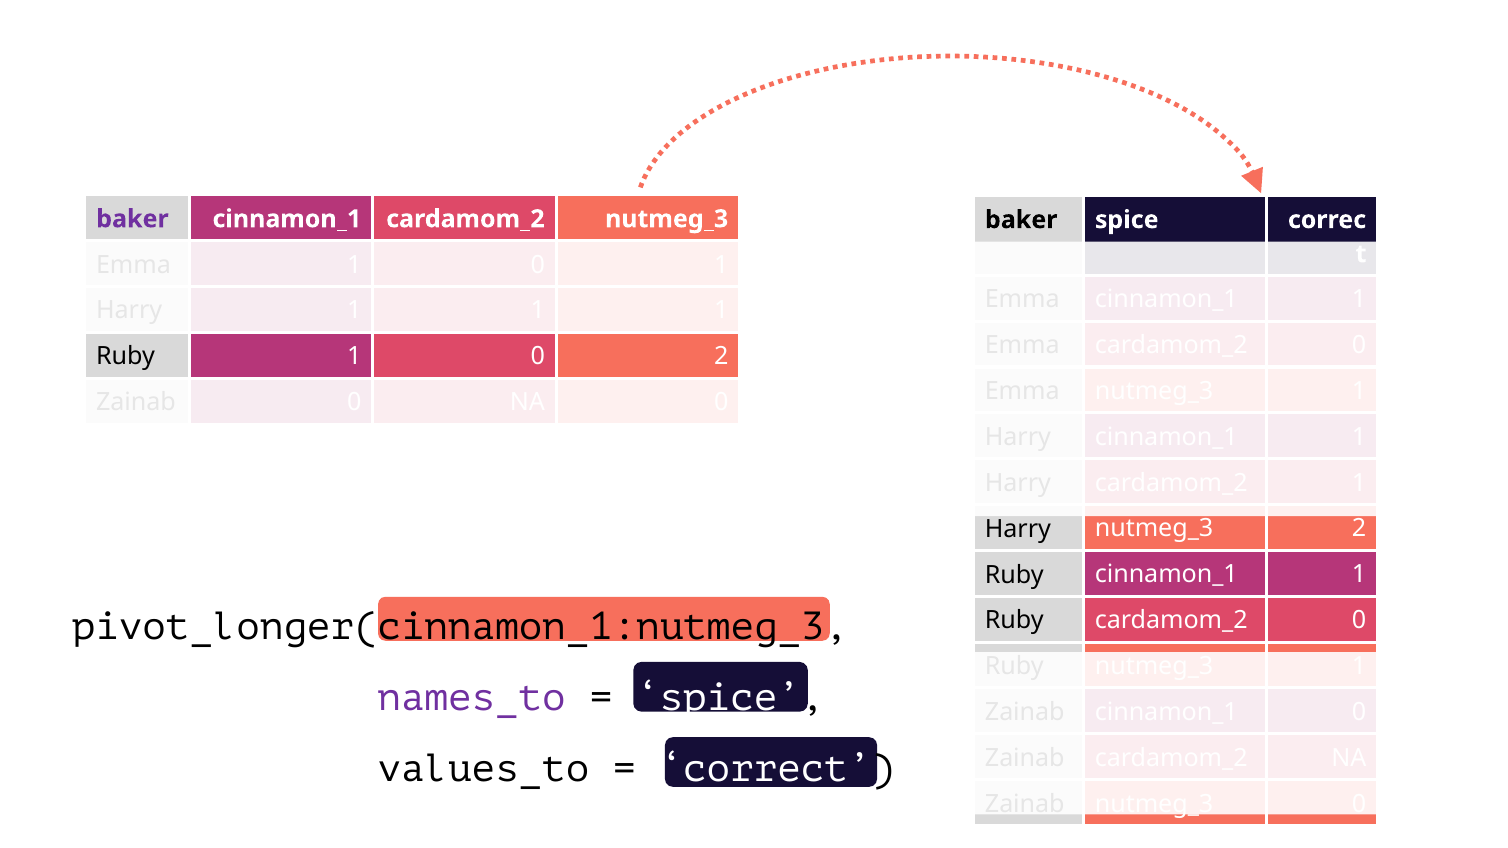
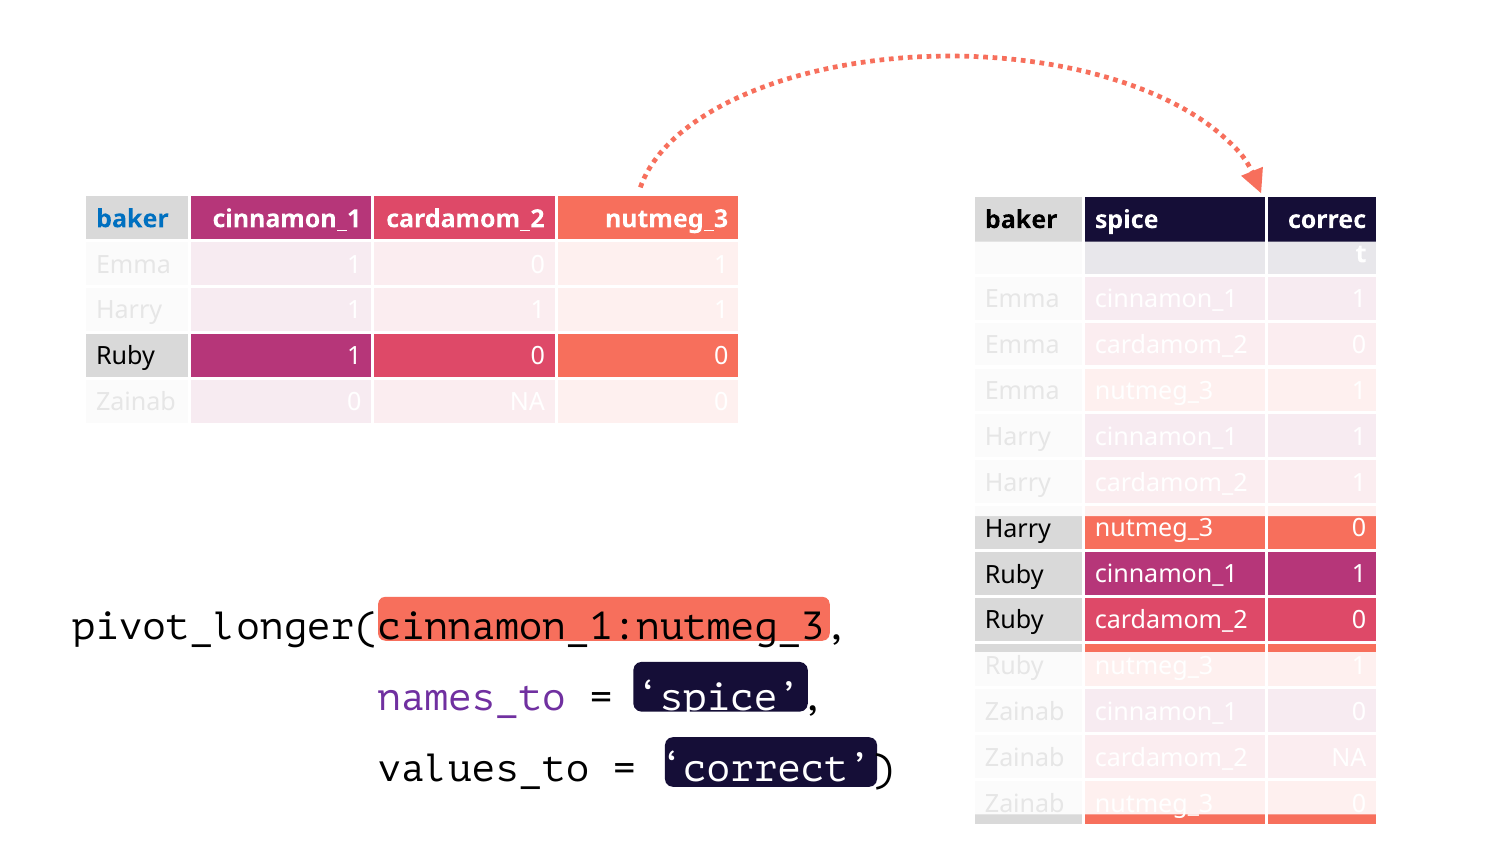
baker at (132, 219) colour: purple -> blue
0 2: 2 -> 0
2 at (1359, 529): 2 -> 0
